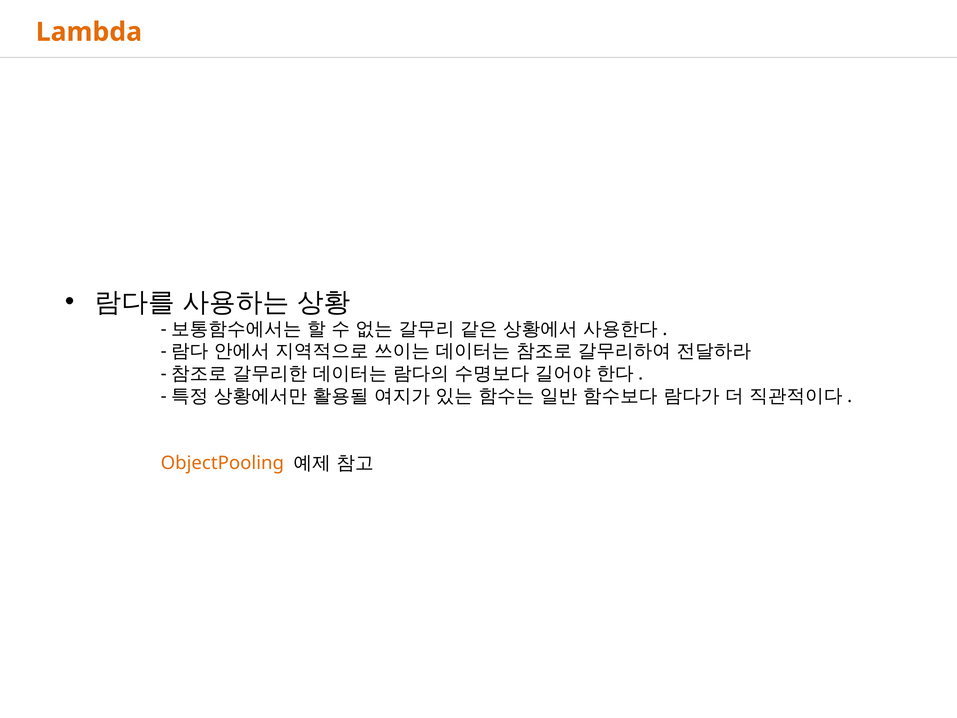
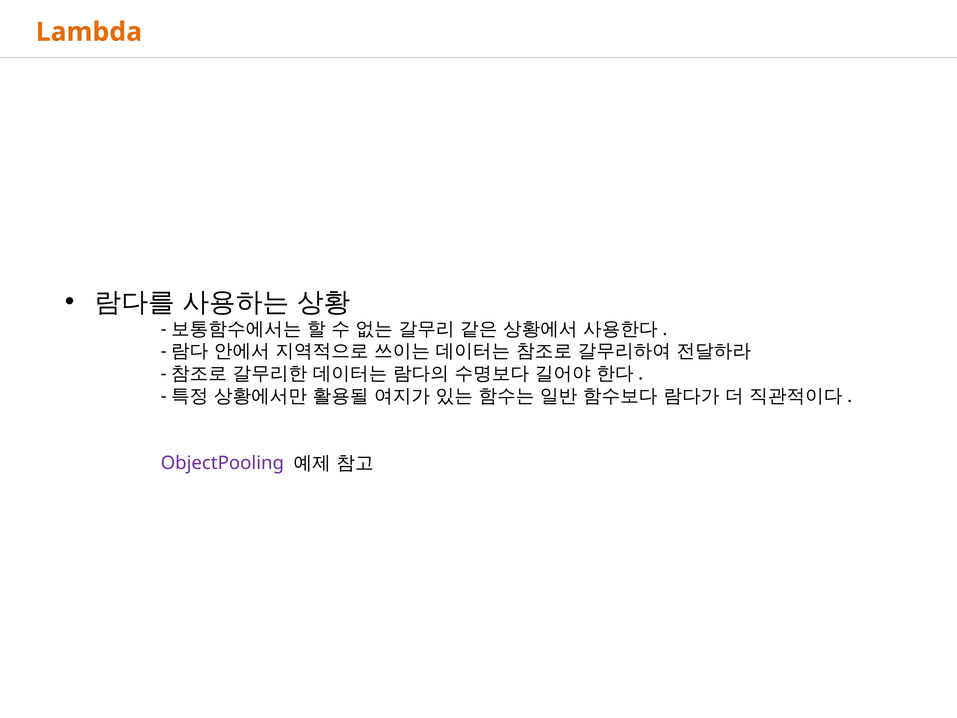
ObjectPooling colour: orange -> purple
